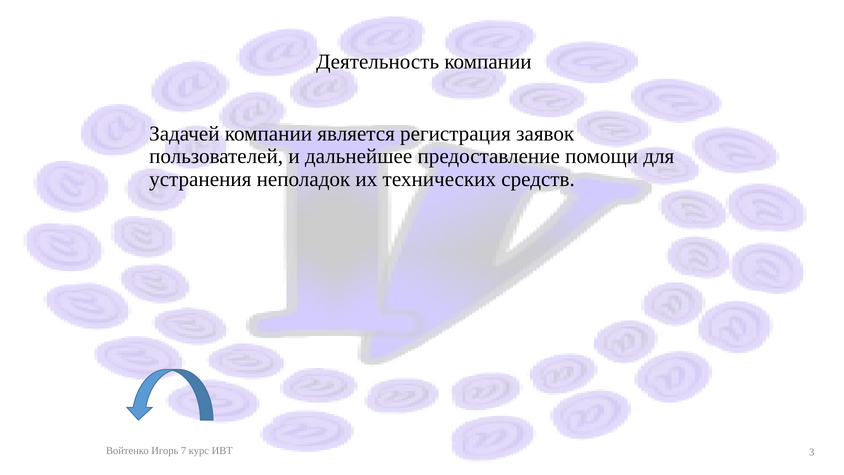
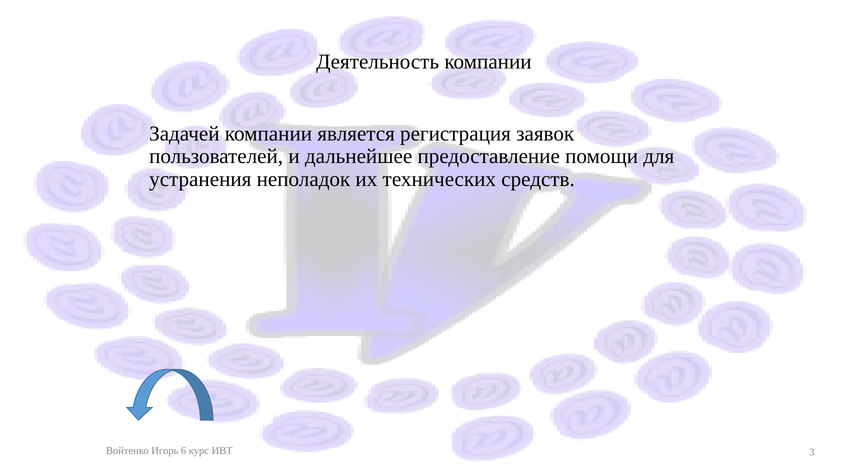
7: 7 -> 6
